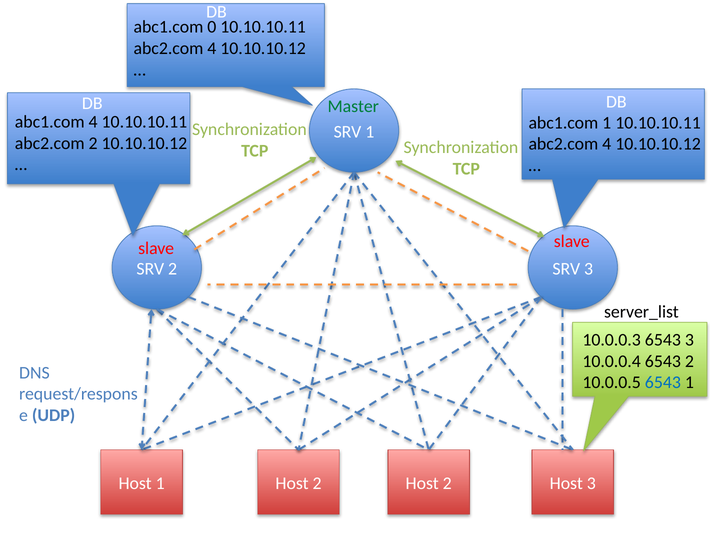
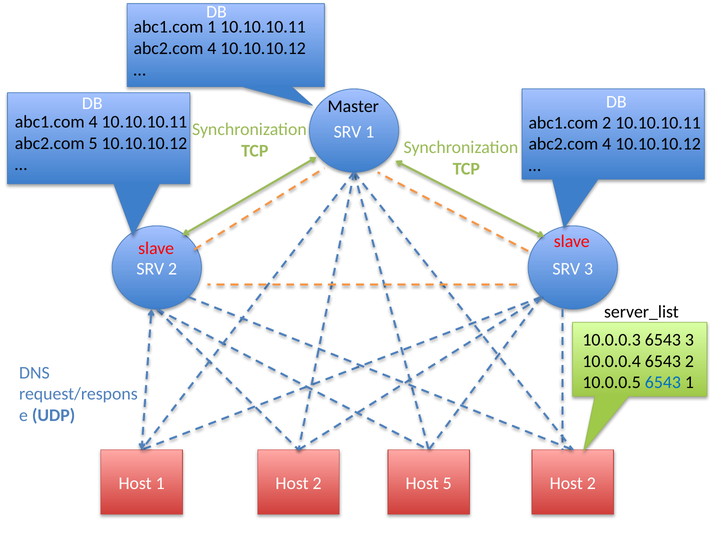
abc1.com 0: 0 -> 1
Master colour: green -> black
abc1.com 1: 1 -> 2
abc2.com 2: 2 -> 5
2 Host 2: 2 -> 5
3 at (591, 483): 3 -> 2
